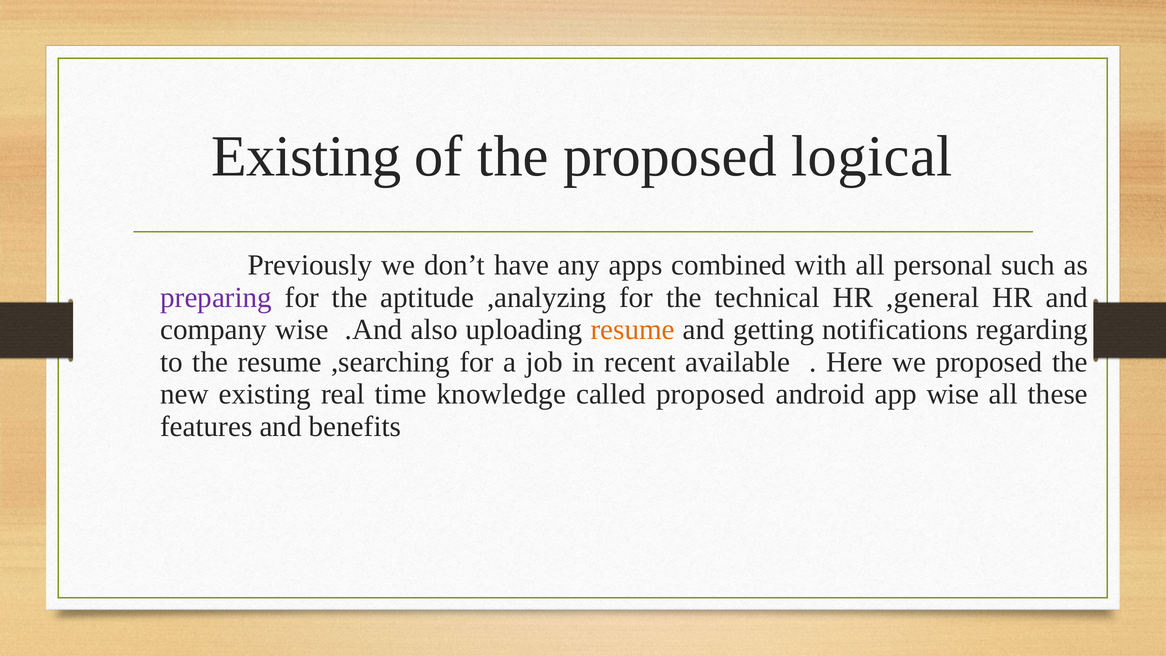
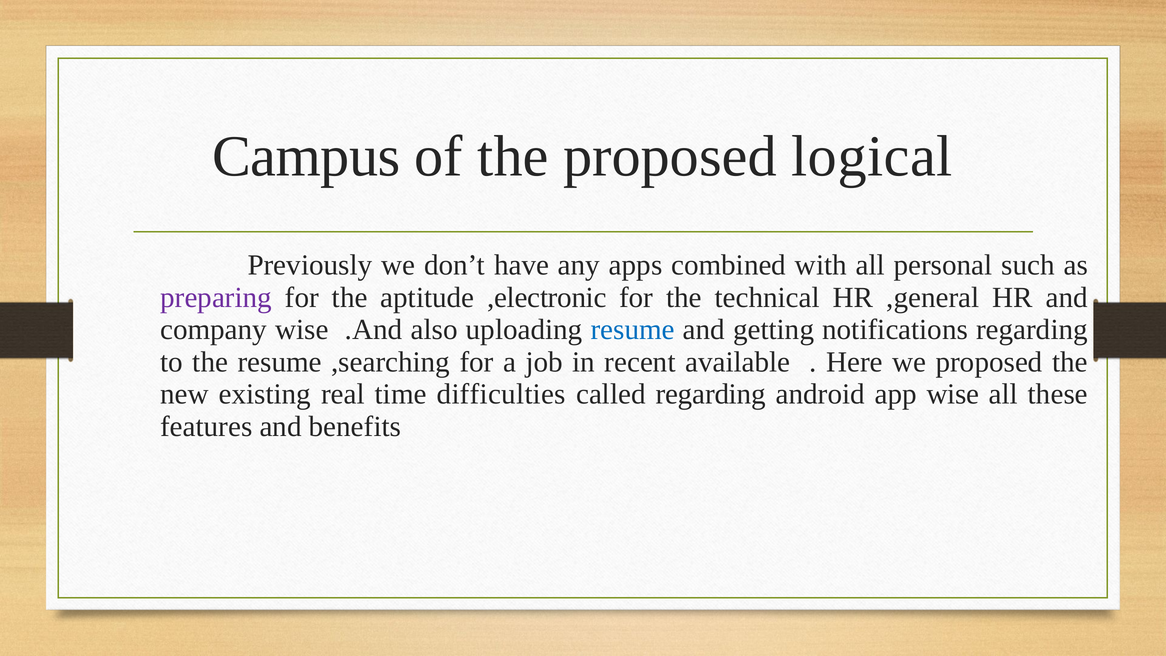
Existing at (306, 157): Existing -> Campus
,analyzing: ,analyzing -> ,electronic
resume at (633, 330) colour: orange -> blue
knowledge: knowledge -> difficulties
called proposed: proposed -> regarding
